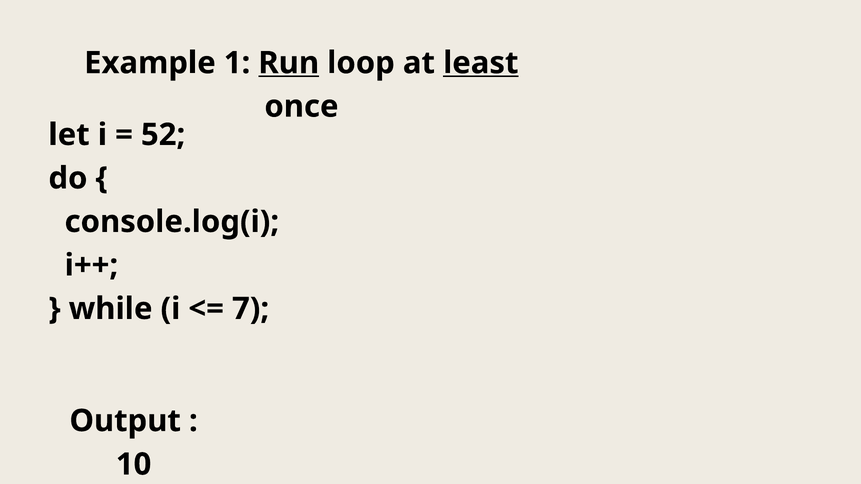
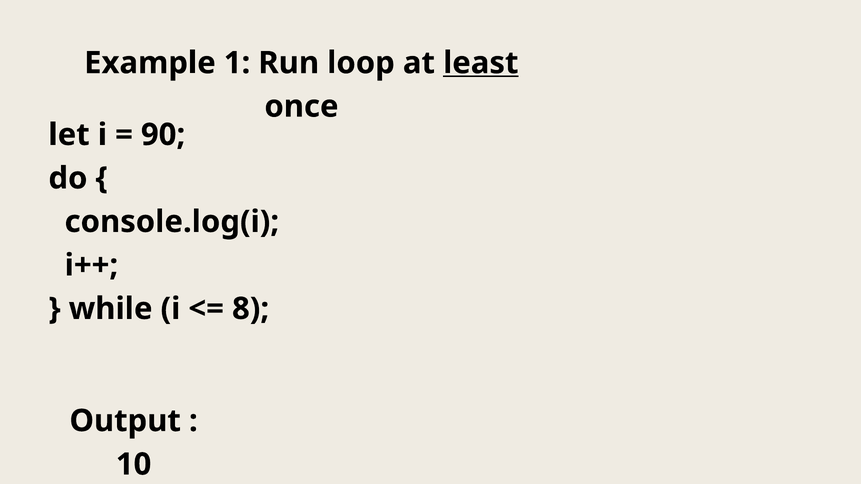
Run underline: present -> none
52: 52 -> 90
7: 7 -> 8
